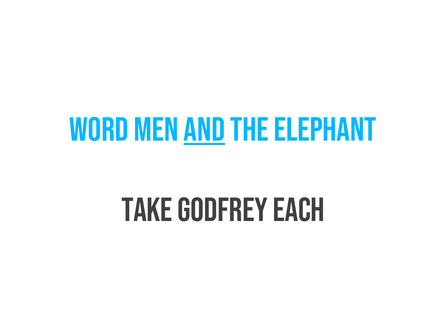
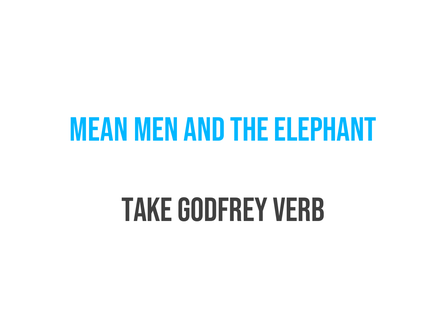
Word: Word -> Mean
and underline: present -> none
Each: Each -> Verb
